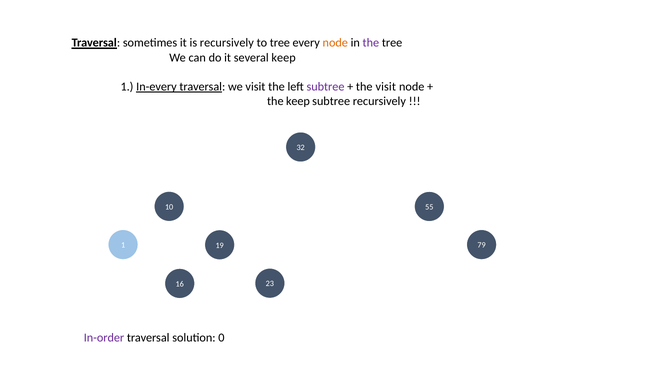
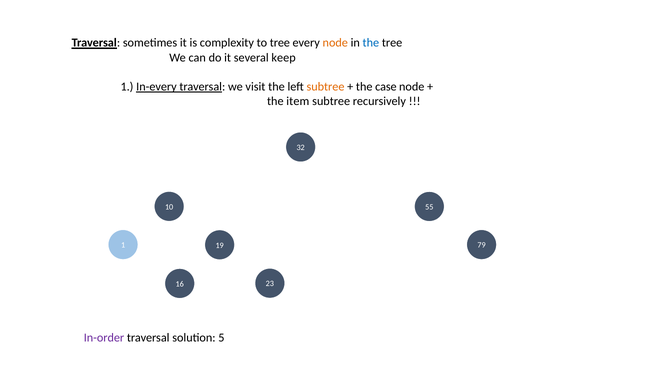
is recursively: recursively -> complexity
the at (371, 43) colour: purple -> blue
subtree at (325, 87) colour: purple -> orange
the visit: visit -> case
the keep: keep -> item
0: 0 -> 5
